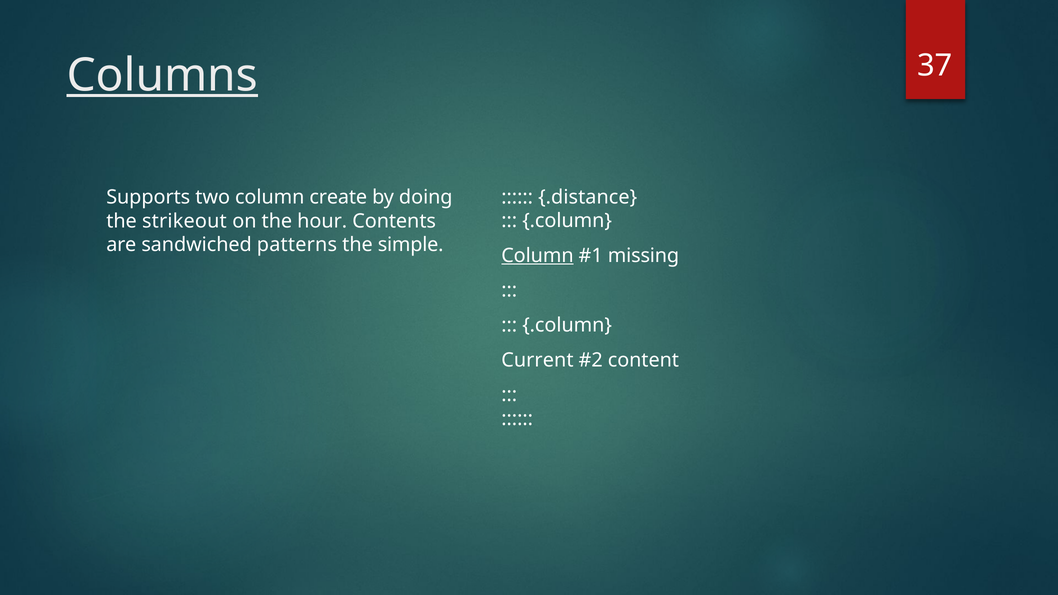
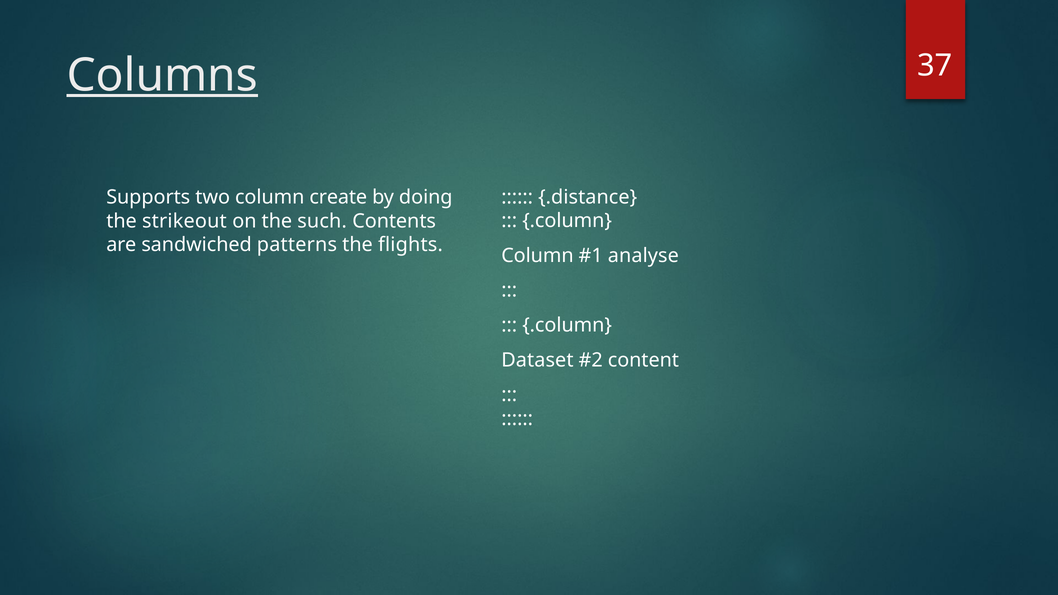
hour: hour -> such
simple: simple -> flights
Column at (537, 256) underline: present -> none
missing: missing -> analyse
Current: Current -> Dataset
